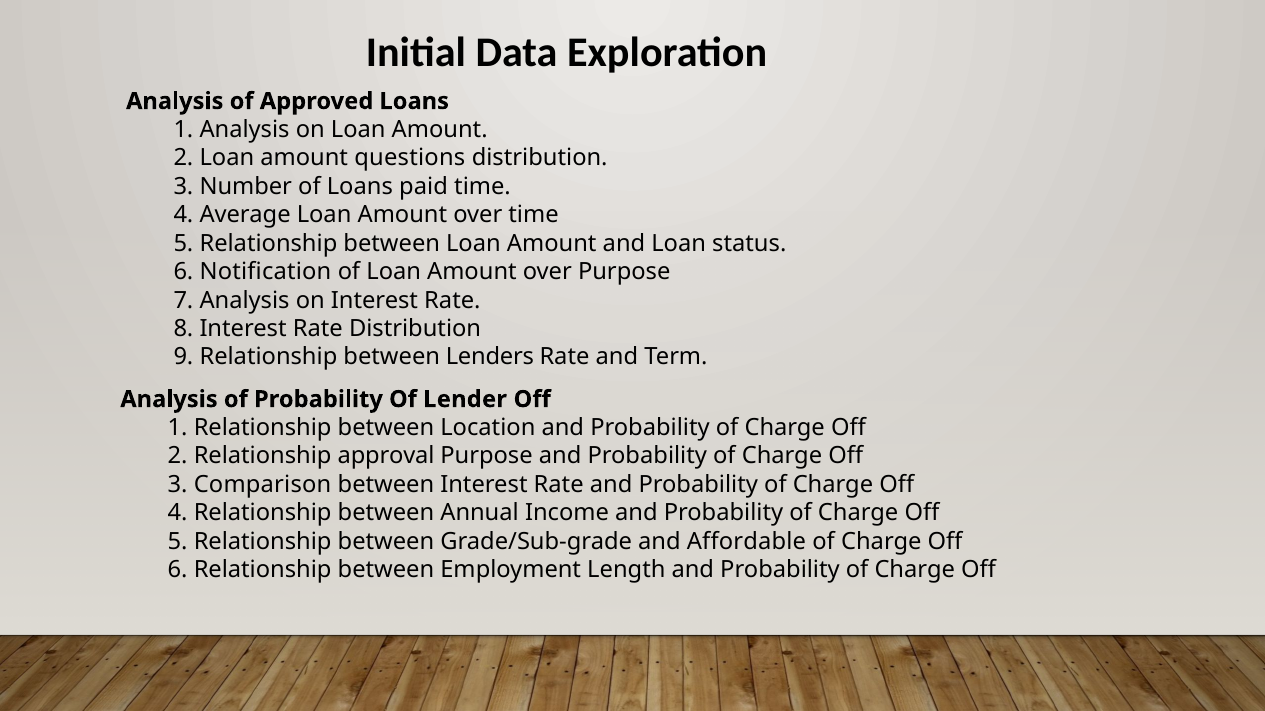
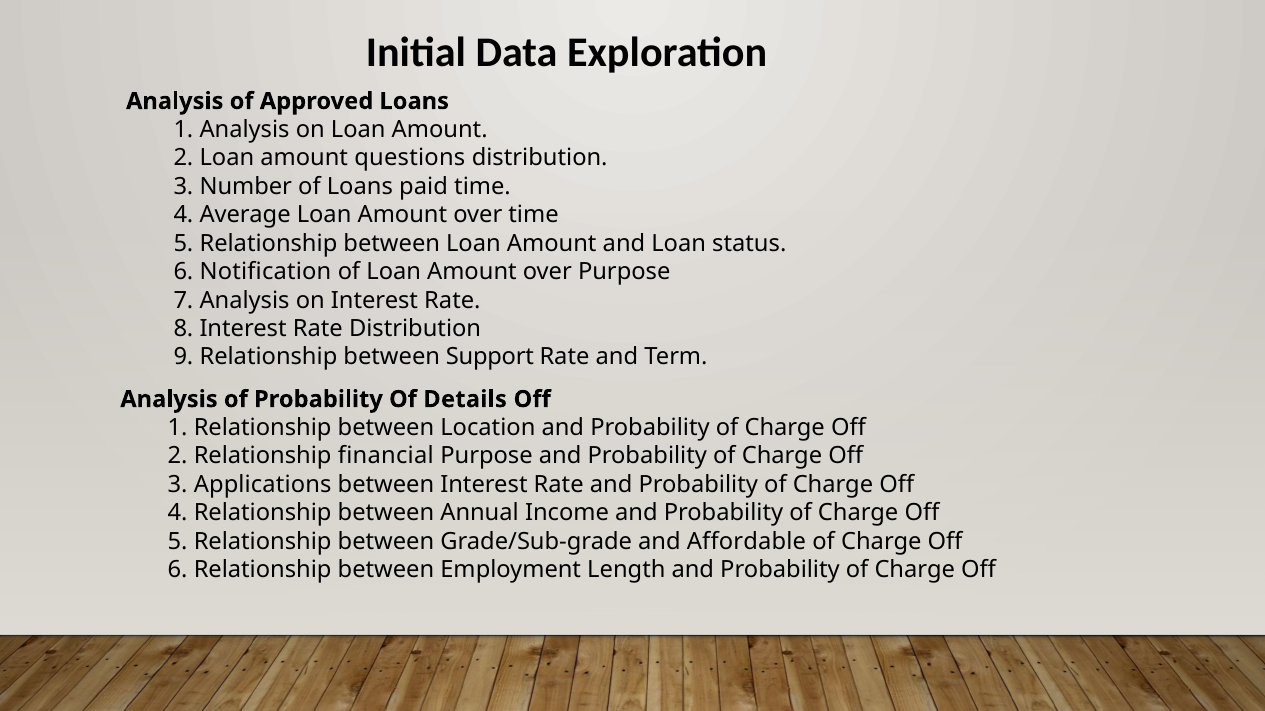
Lenders: Lenders -> Support
Lender: Lender -> Details
approval: approval -> financial
Comparison: Comparison -> Applications
